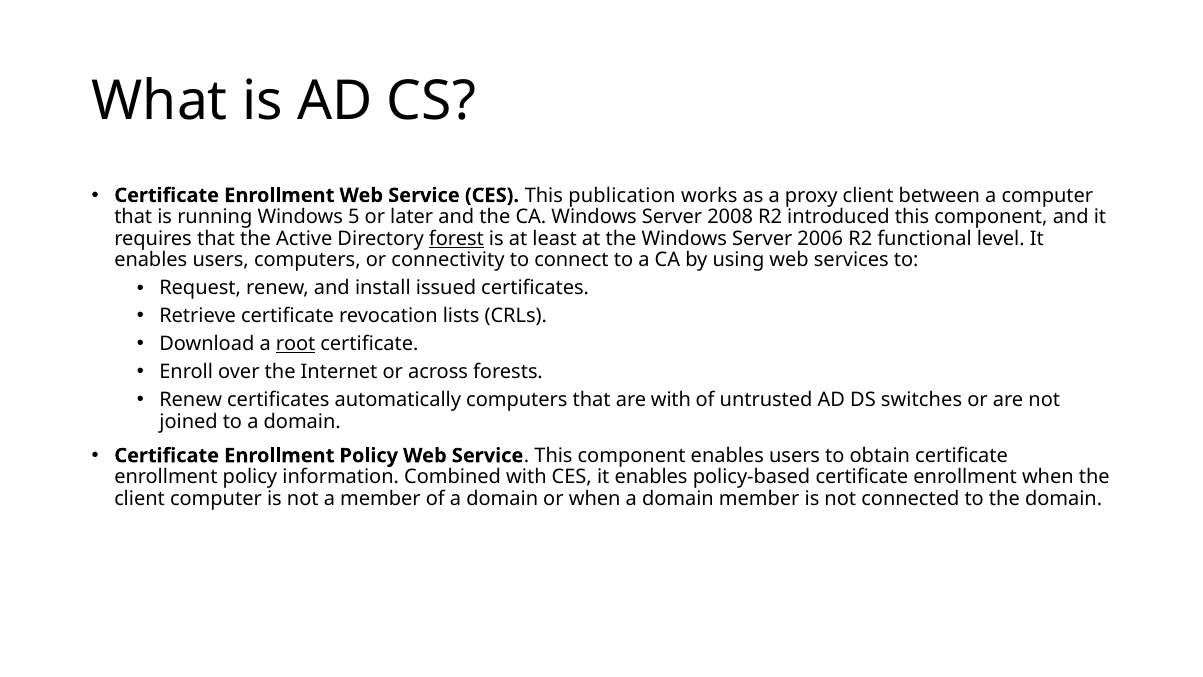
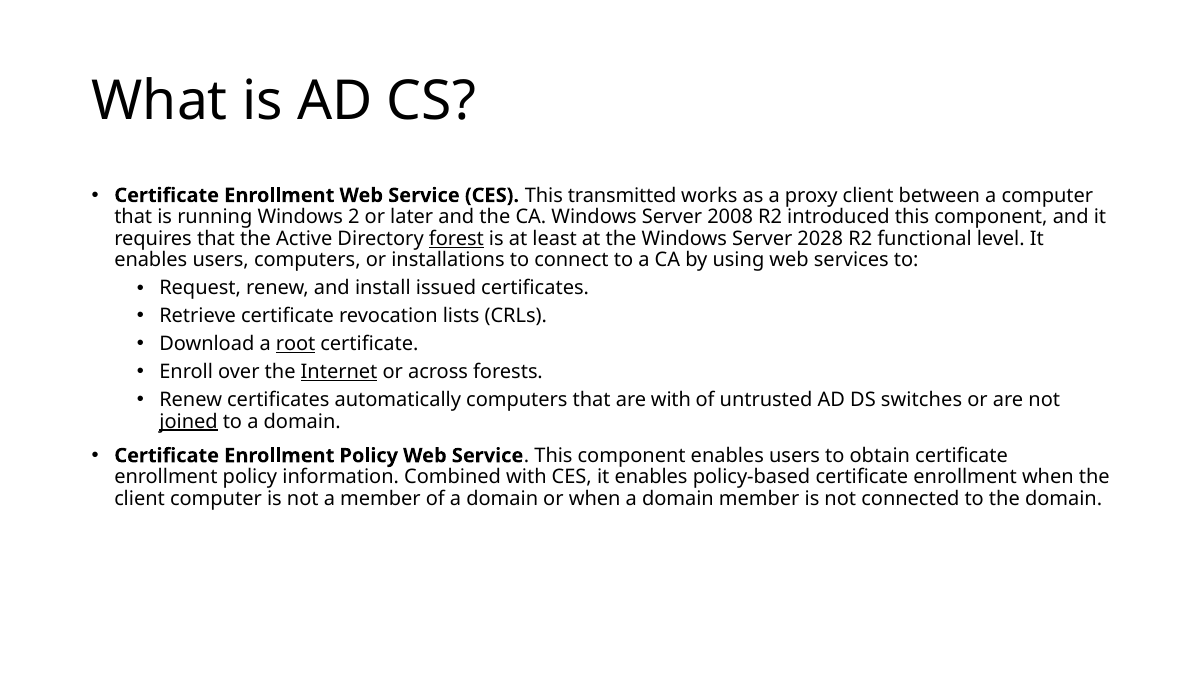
publication: publication -> transmitted
5: 5 -> 2
2006: 2006 -> 2028
connectivity: connectivity -> installations
Internet underline: none -> present
joined underline: none -> present
